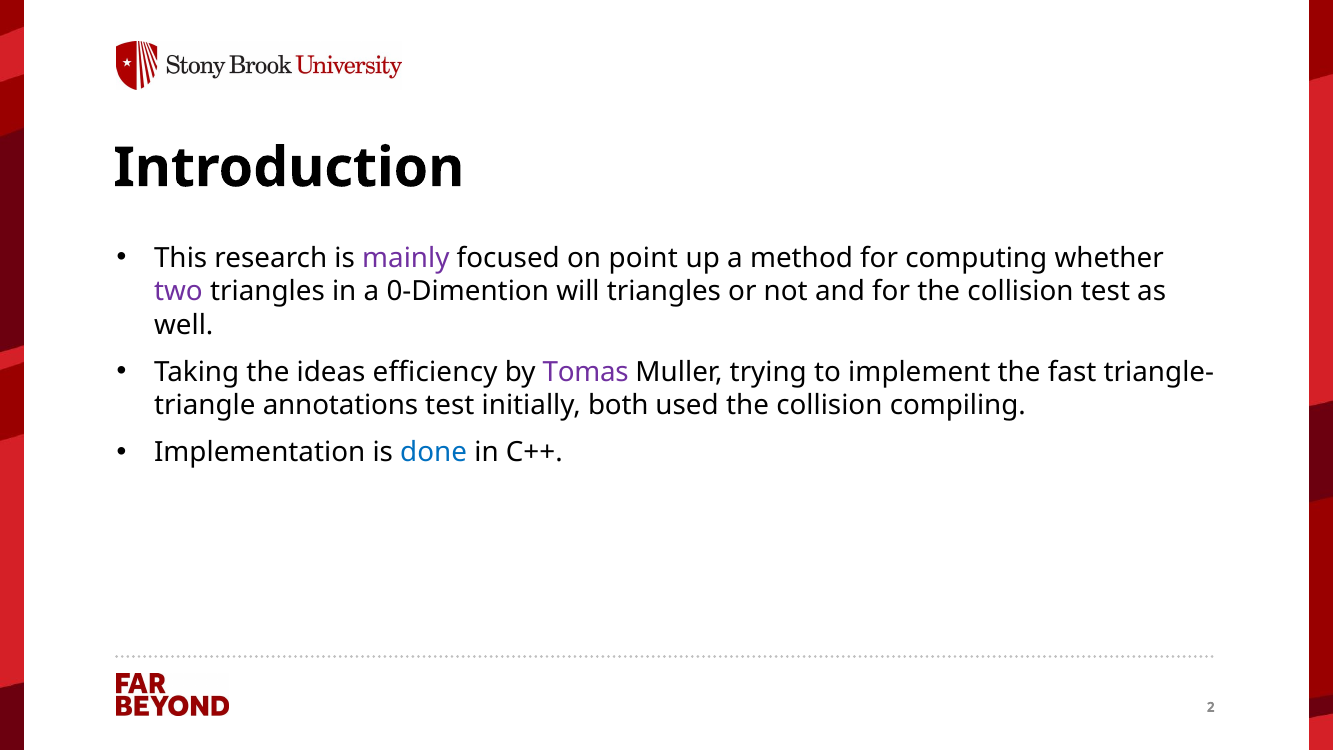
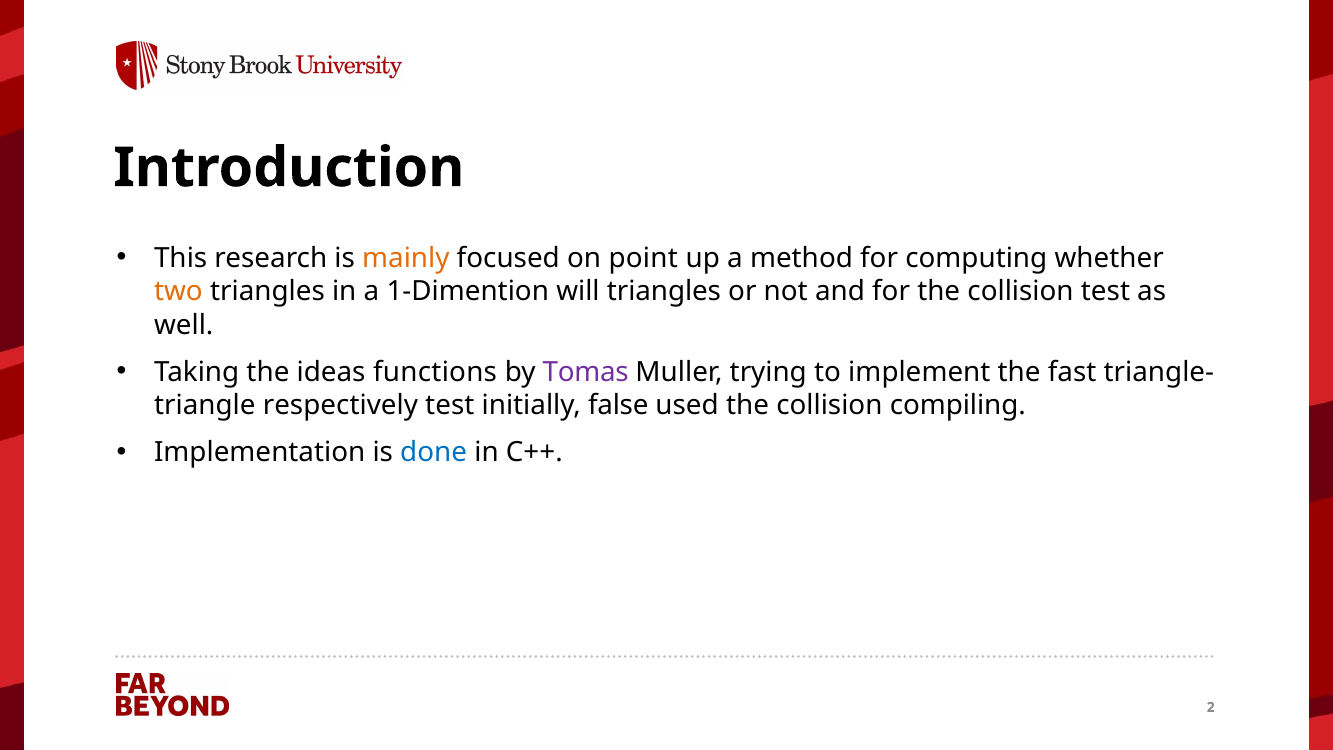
mainly colour: purple -> orange
two colour: purple -> orange
0-Dimention: 0-Dimention -> 1-Dimention
efficiency: efficiency -> functions
annotations: annotations -> respectively
both: both -> false
